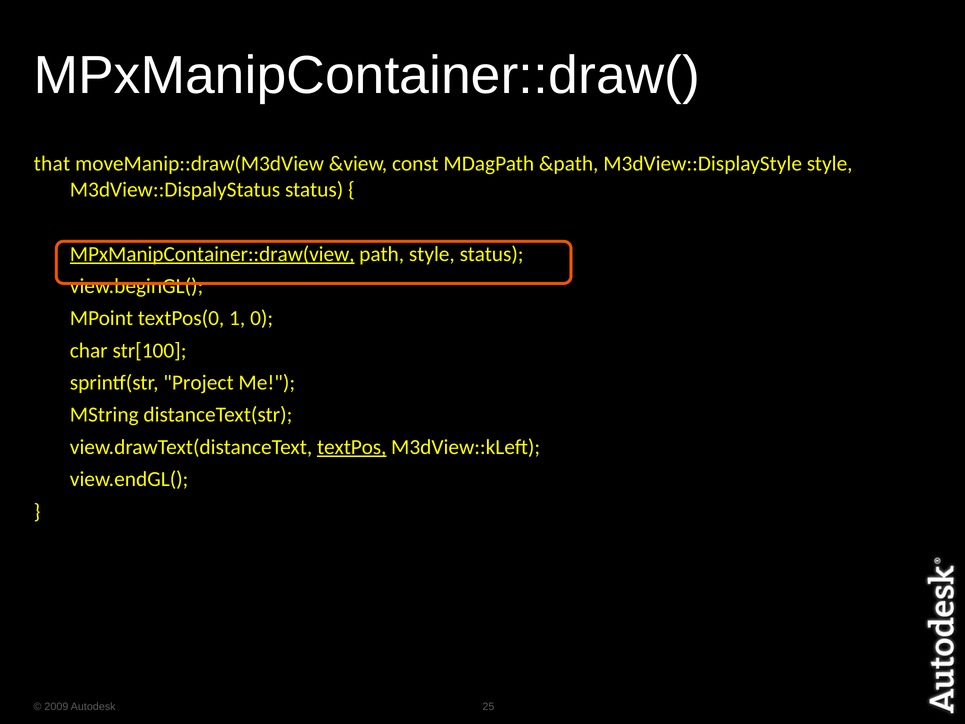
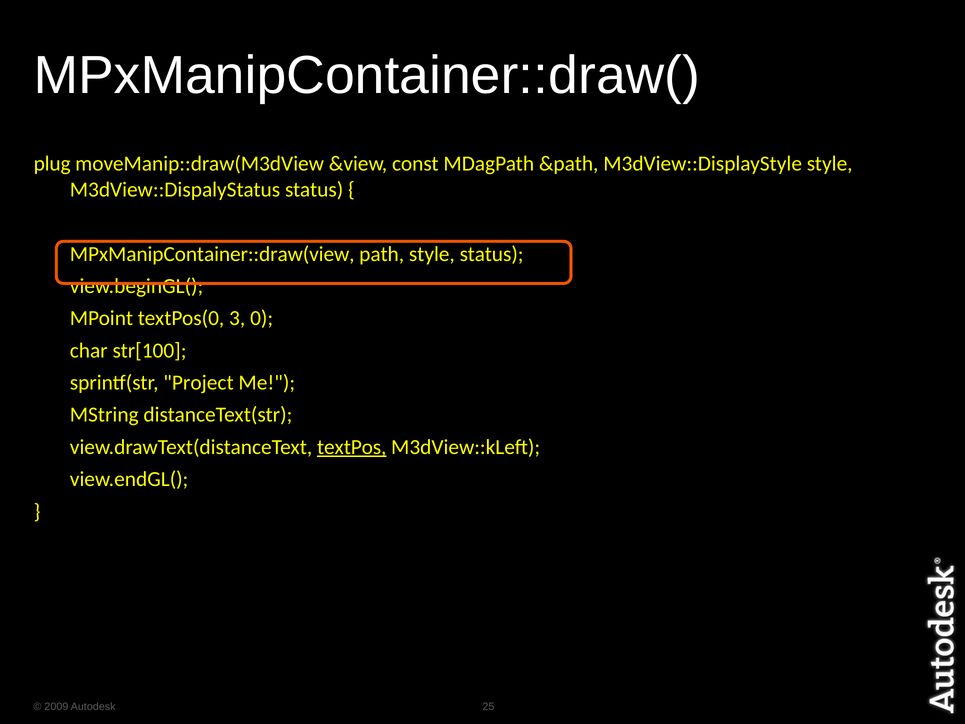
that: that -> plug
MPxManipContainer::draw(view underline: present -> none
1: 1 -> 3
